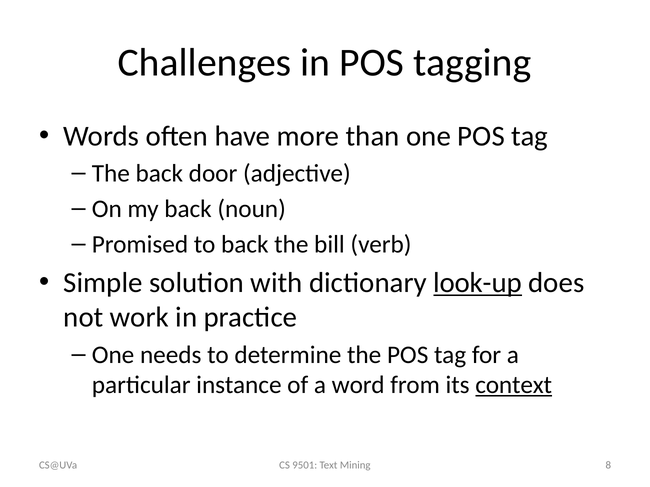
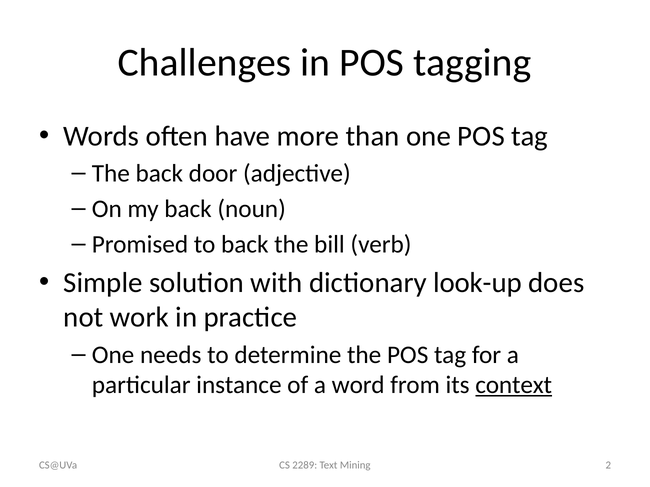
look-up underline: present -> none
9501: 9501 -> 2289
8: 8 -> 2
